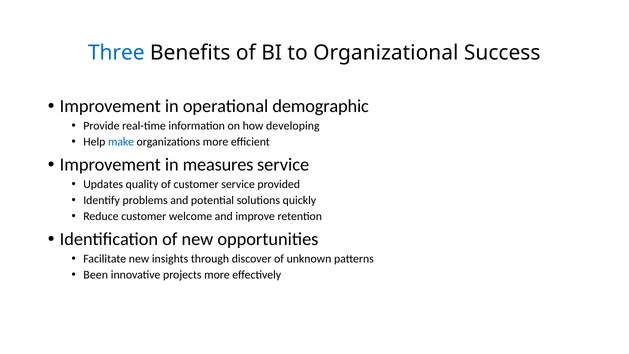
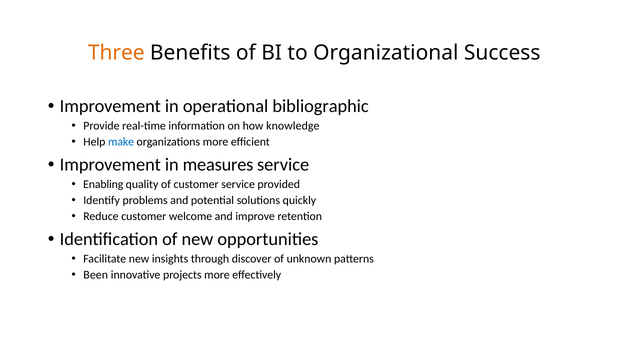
Three colour: blue -> orange
demographic: demographic -> bibliographic
developing: developing -> knowledge
Updates: Updates -> Enabling
